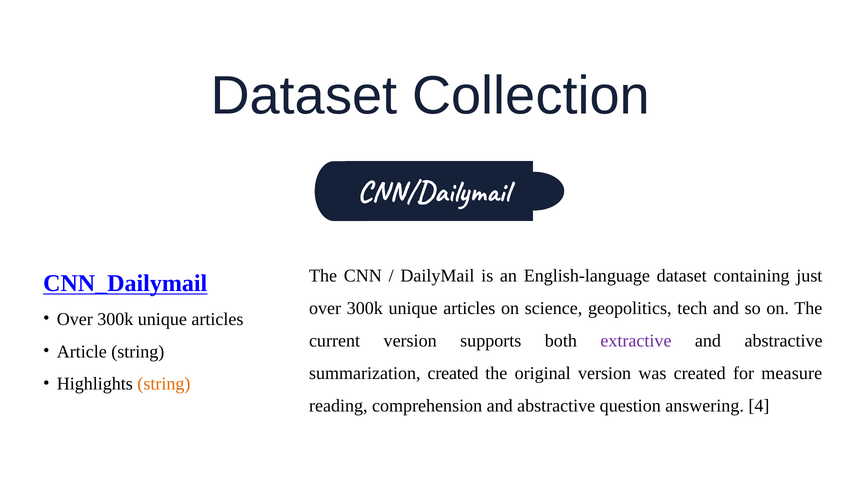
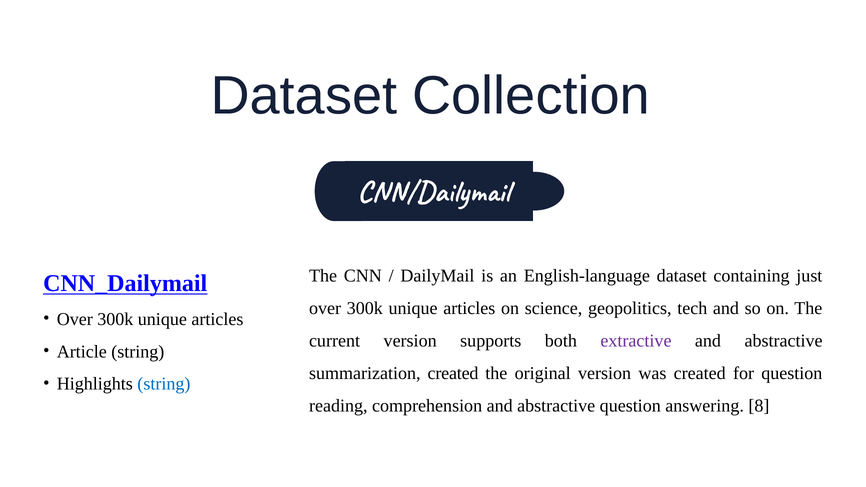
for measure: measure -> question
string at (164, 384) colour: orange -> blue
4: 4 -> 8
